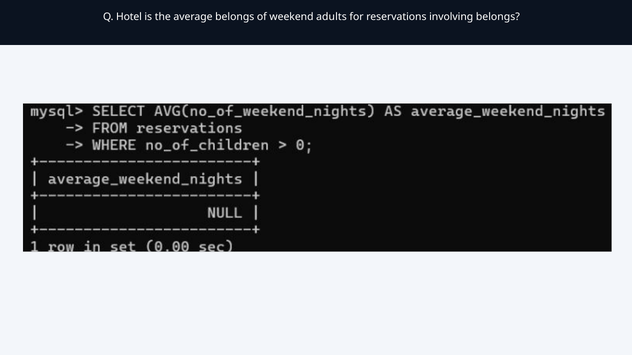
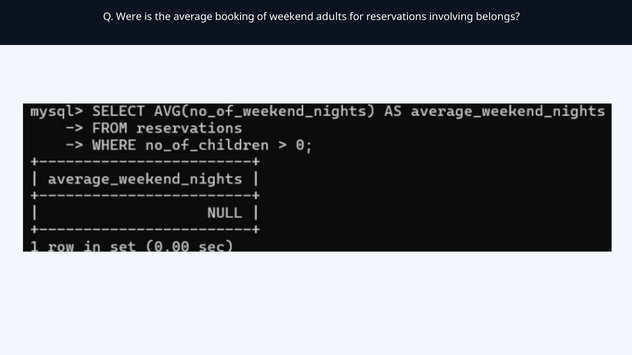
Hotel: Hotel -> Were
average belongs: belongs -> booking
